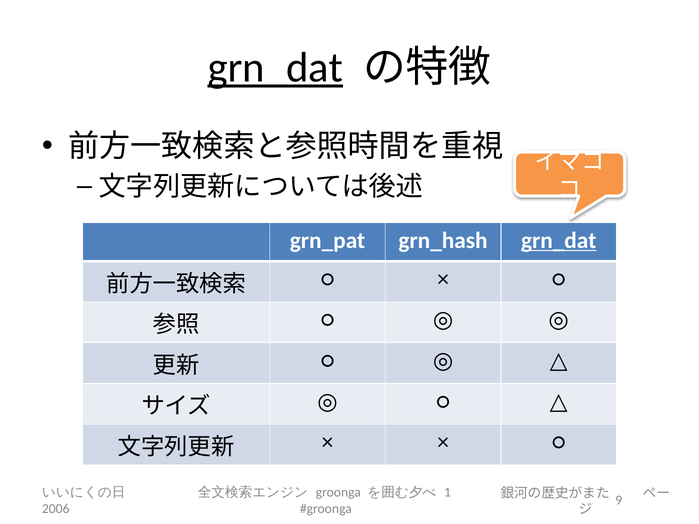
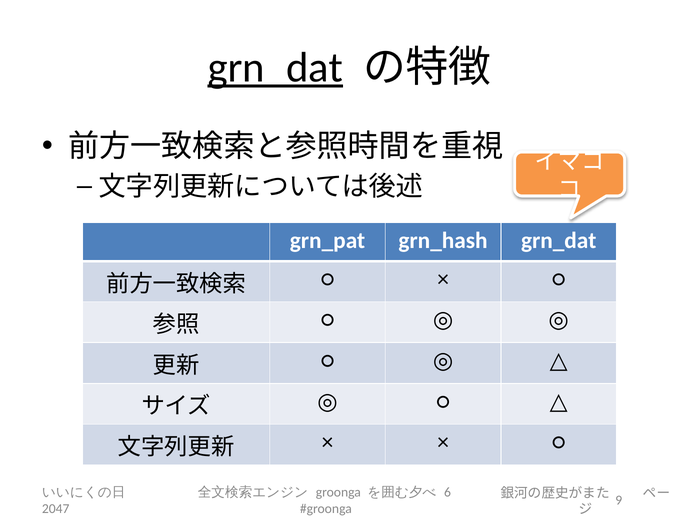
grn_dat at (559, 241) underline: present -> none
1: 1 -> 6
2006: 2006 -> 2047
